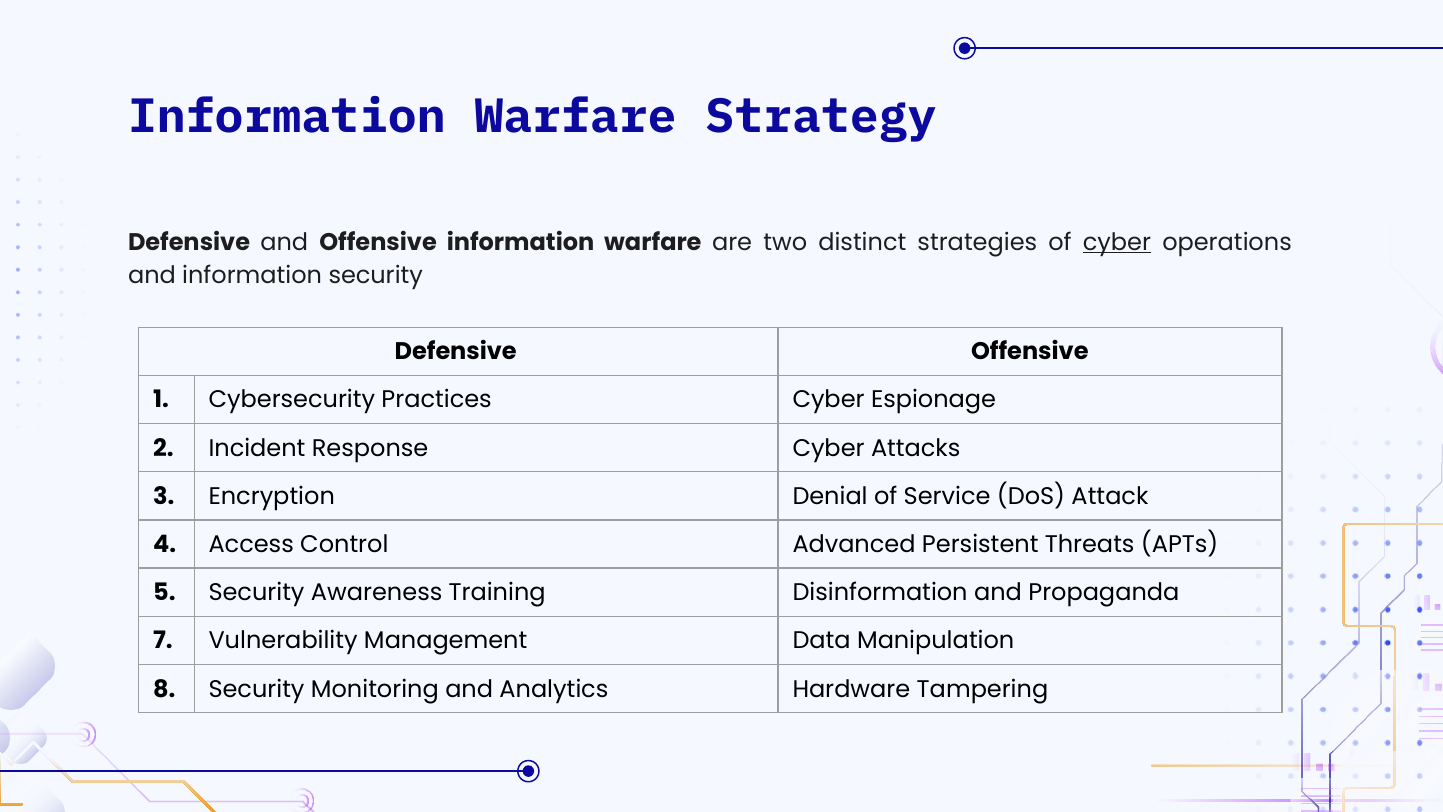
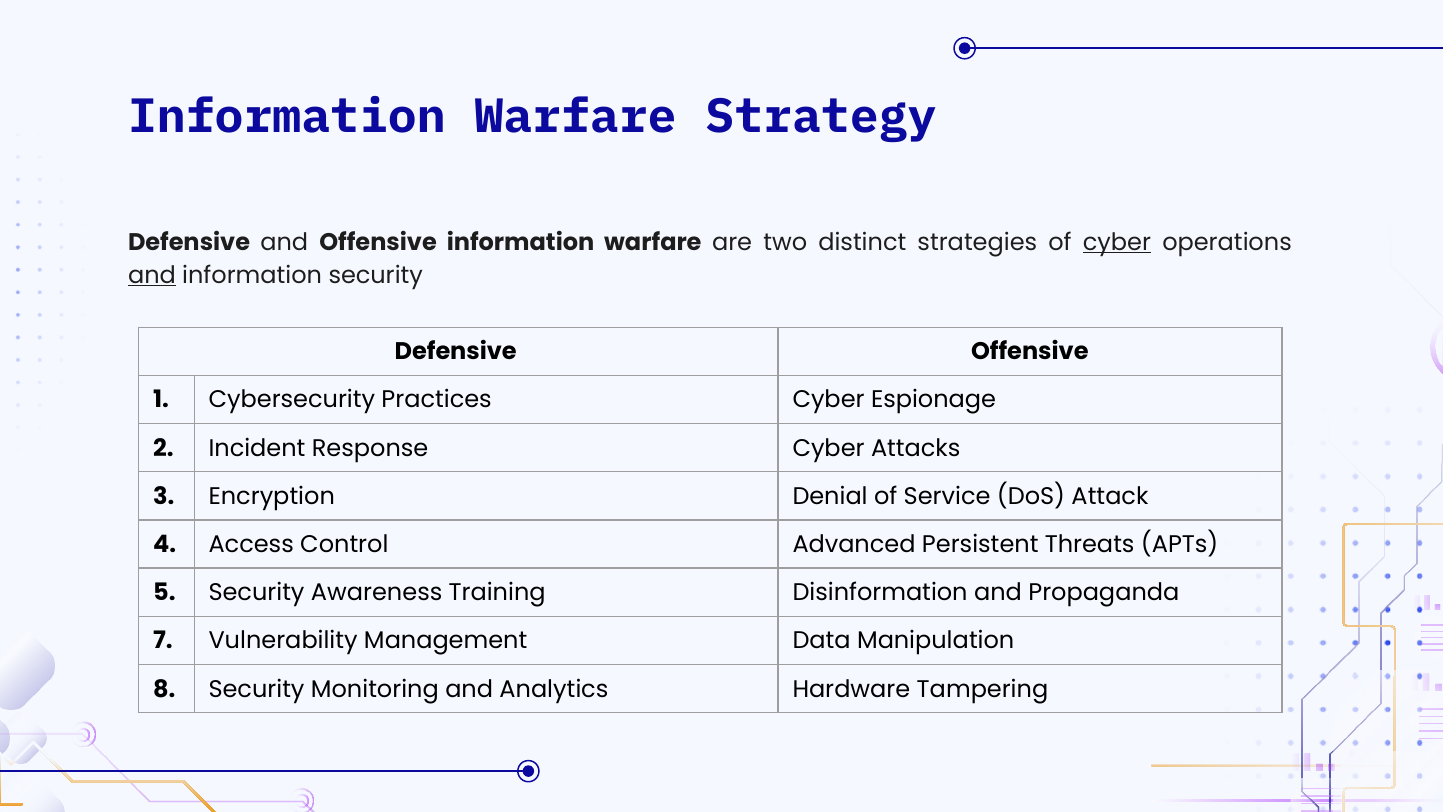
and at (152, 275) underline: none -> present
